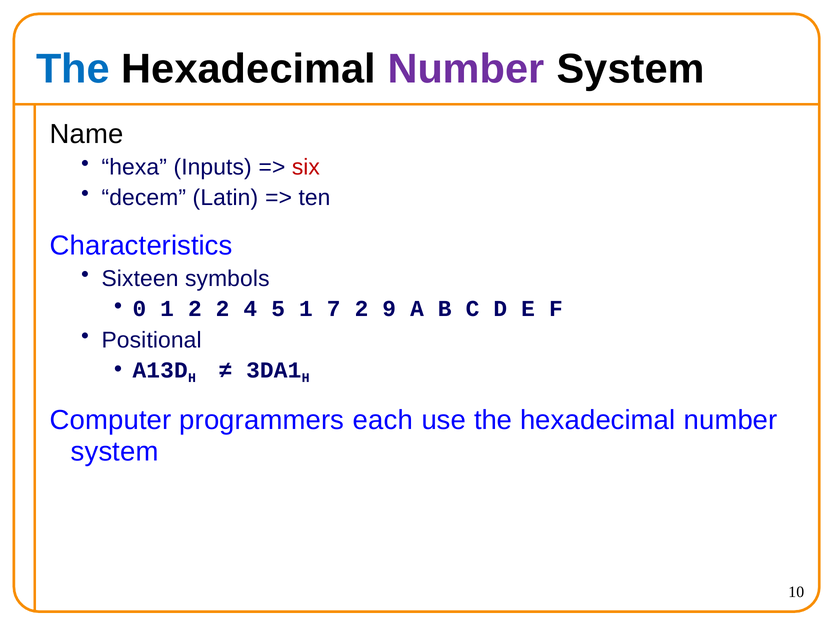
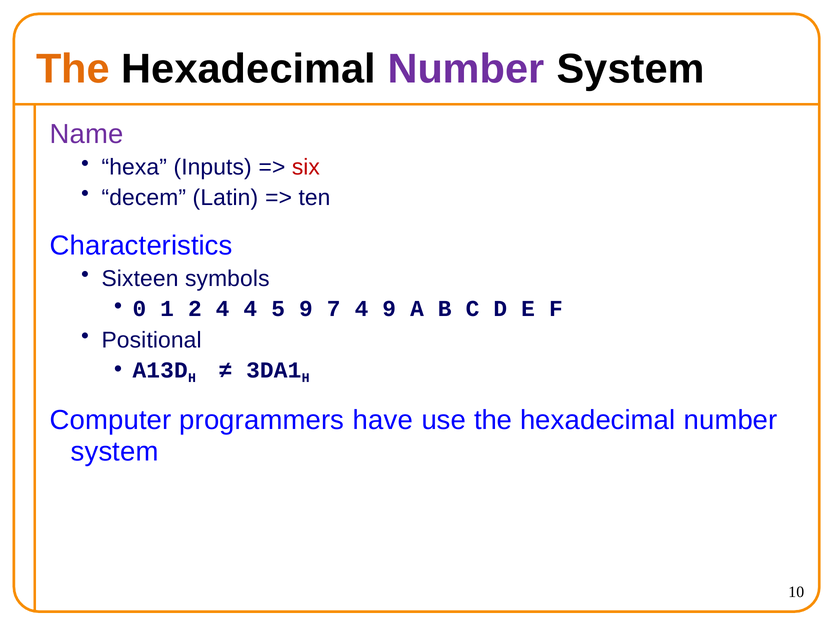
The at (73, 69) colour: blue -> orange
Name colour: black -> purple
2 2: 2 -> 4
5 1: 1 -> 9
7 2: 2 -> 4
each: each -> have
